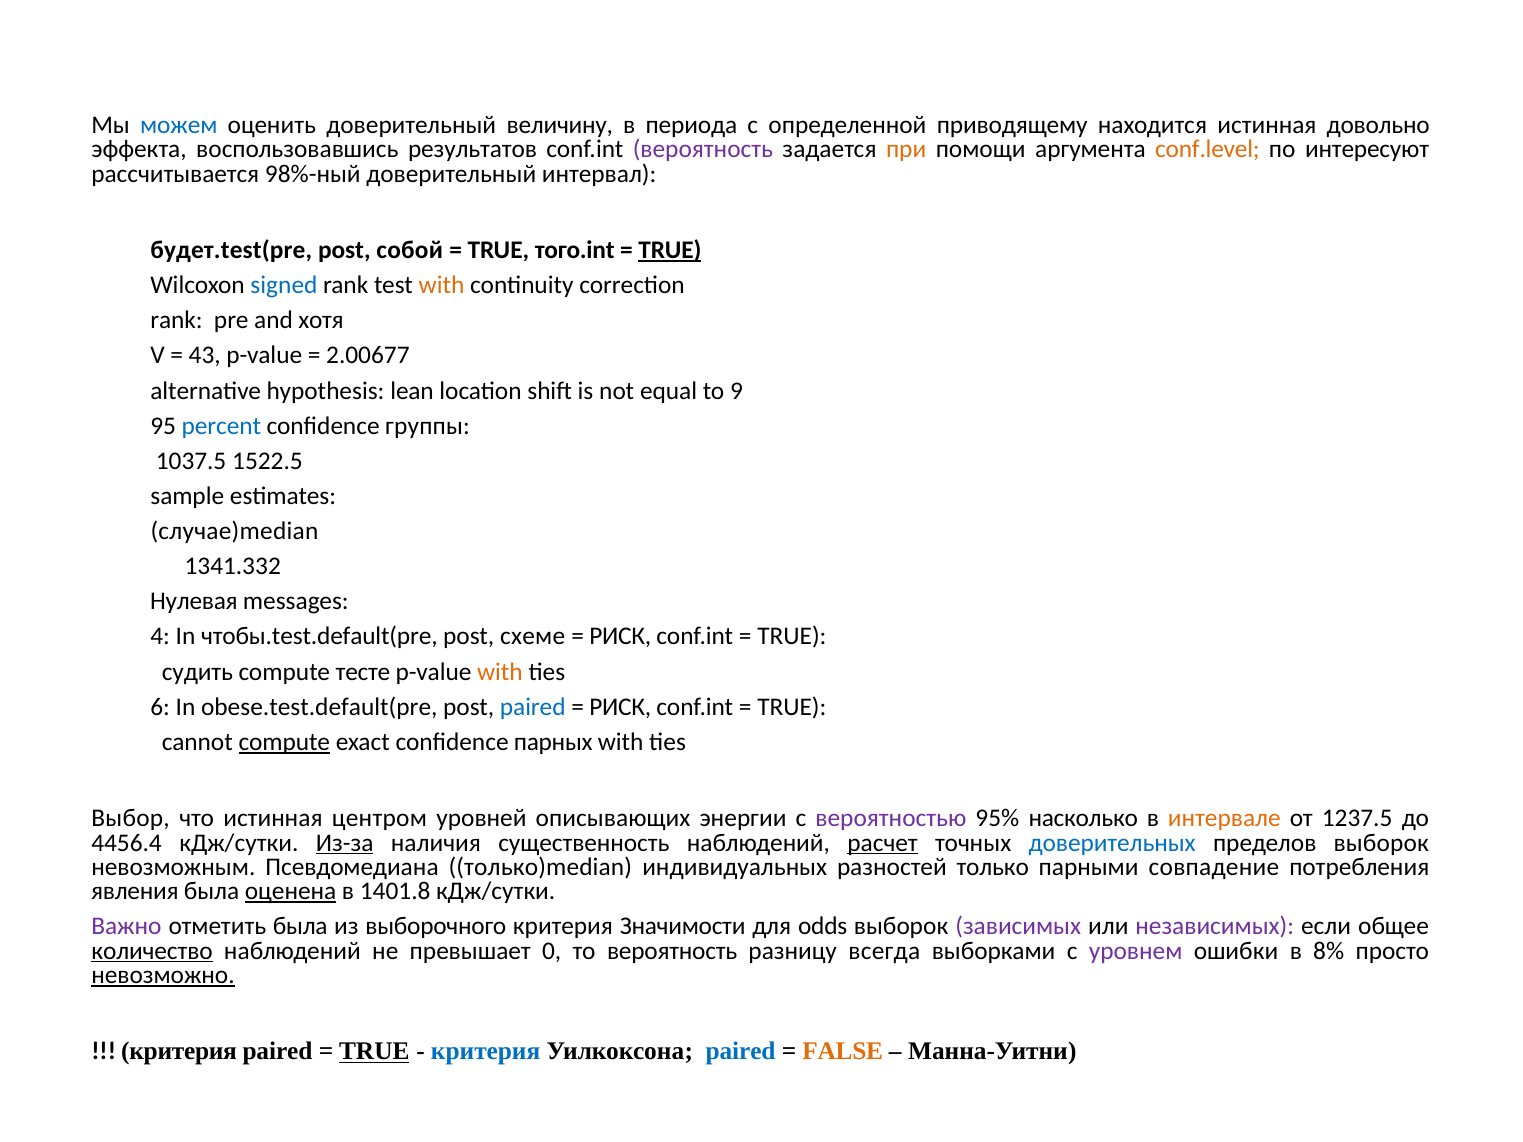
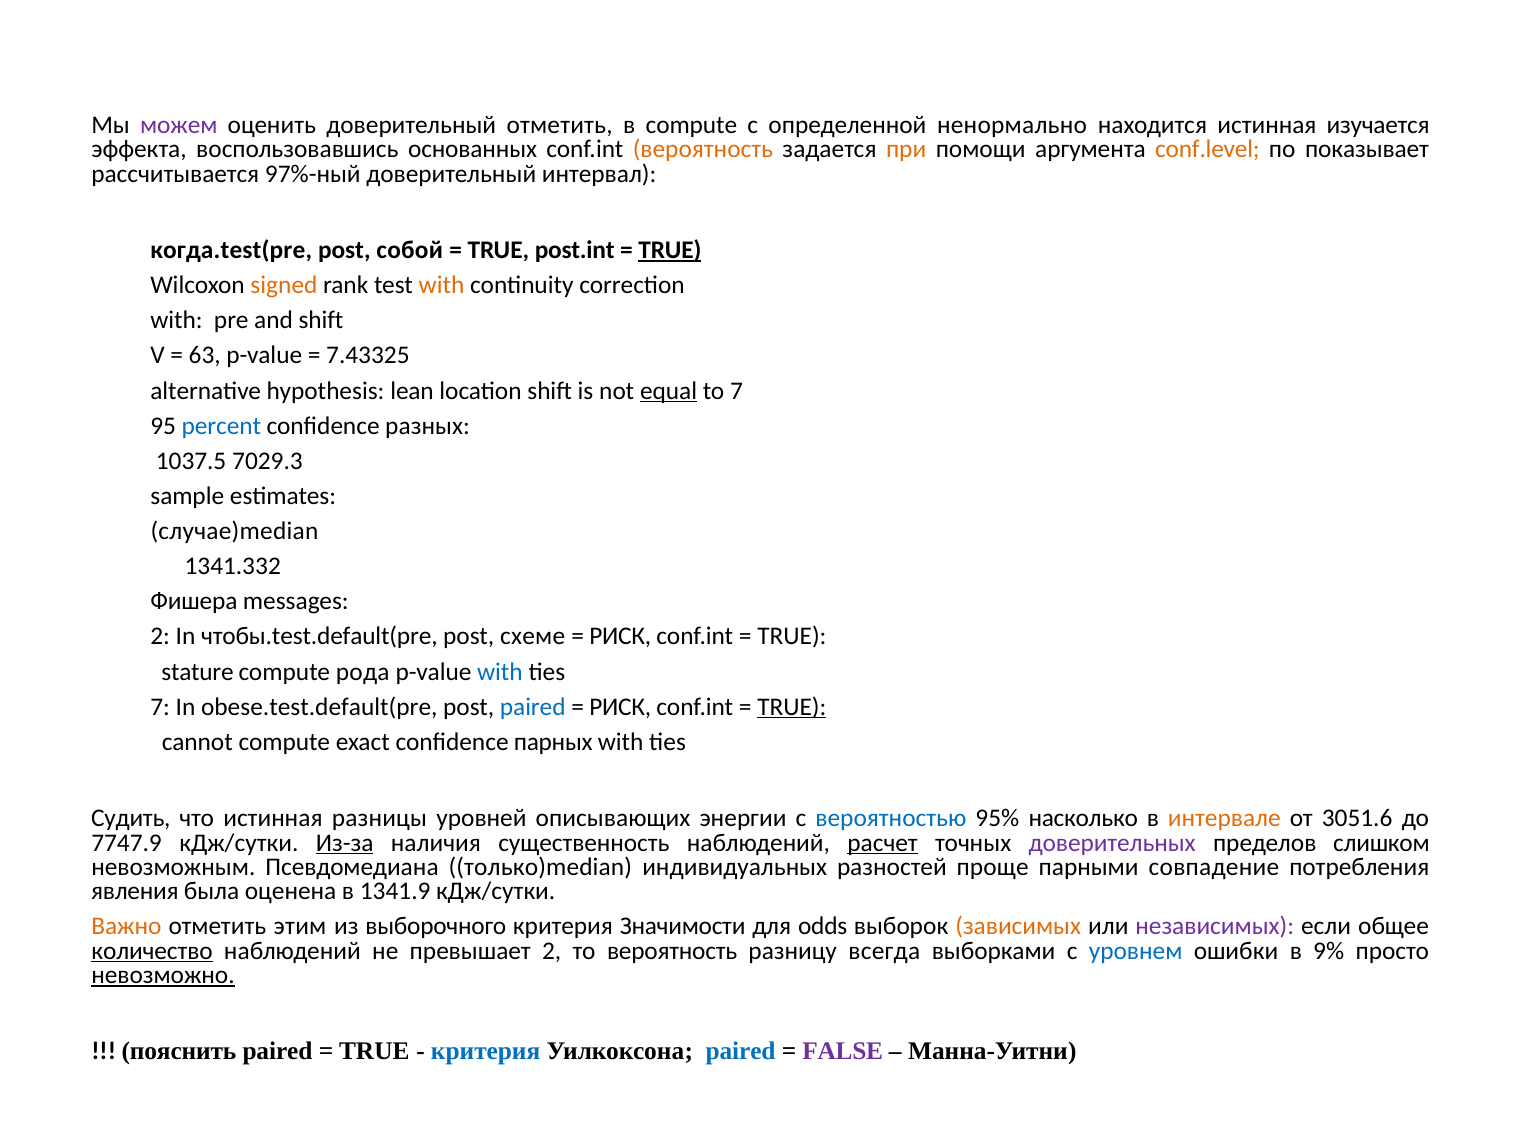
можем colour: blue -> purple
доверительный величину: величину -> отметить
в периода: периода -> compute
приводящему: приводящему -> ненормально
довольно: довольно -> изучается
результатов: результатов -> основанных
вероятность at (703, 149) colour: purple -> orange
интересуют: интересуют -> показывает
98%-ный: 98%-ный -> 97%-ный
будет.test(pre: будет.test(pre -> когда.test(pre
того.int: того.int -> post.int
signed colour: blue -> orange
rank at (177, 320): rank -> with
and хотя: хотя -> shift
43: 43 -> 63
2.00677: 2.00677 -> 7.43325
equal underline: none -> present
to 9: 9 -> 7
группы: группы -> разных
1522.5: 1522.5 -> 7029.3
Нулевая: Нулевая -> Фишера
4 at (160, 637): 4 -> 2
судить: судить -> stature
тесте: тесте -> рода
with at (500, 672) colour: orange -> blue
6 at (160, 707): 6 -> 7
TRUE at (792, 707) underline: none -> present
compute at (284, 742) underline: present -> none
Выбор: Выбор -> Судить
центром: центром -> разницы
вероятностью colour: purple -> blue
1237.5: 1237.5 -> 3051.6
4456.4: 4456.4 -> 7747.9
доверительных colour: blue -> purple
пределов выборок: выборок -> слишком
только: только -> проще
оценена underline: present -> none
1401.8: 1401.8 -> 1341.9
Важно colour: purple -> orange
отметить была: была -> этим
зависимых colour: purple -> orange
превышает 0: 0 -> 2
уровнем colour: purple -> blue
8%: 8% -> 9%
критерия at (179, 1052): критерия -> пояснить
TRUE at (374, 1052) underline: present -> none
FALSE colour: orange -> purple
